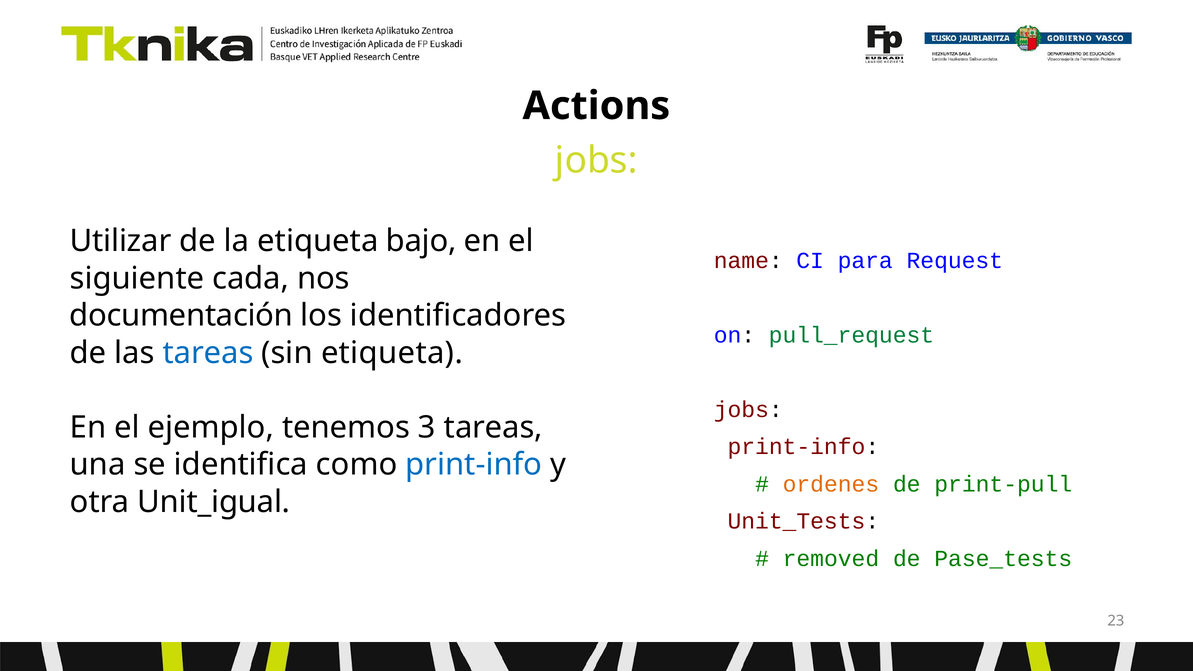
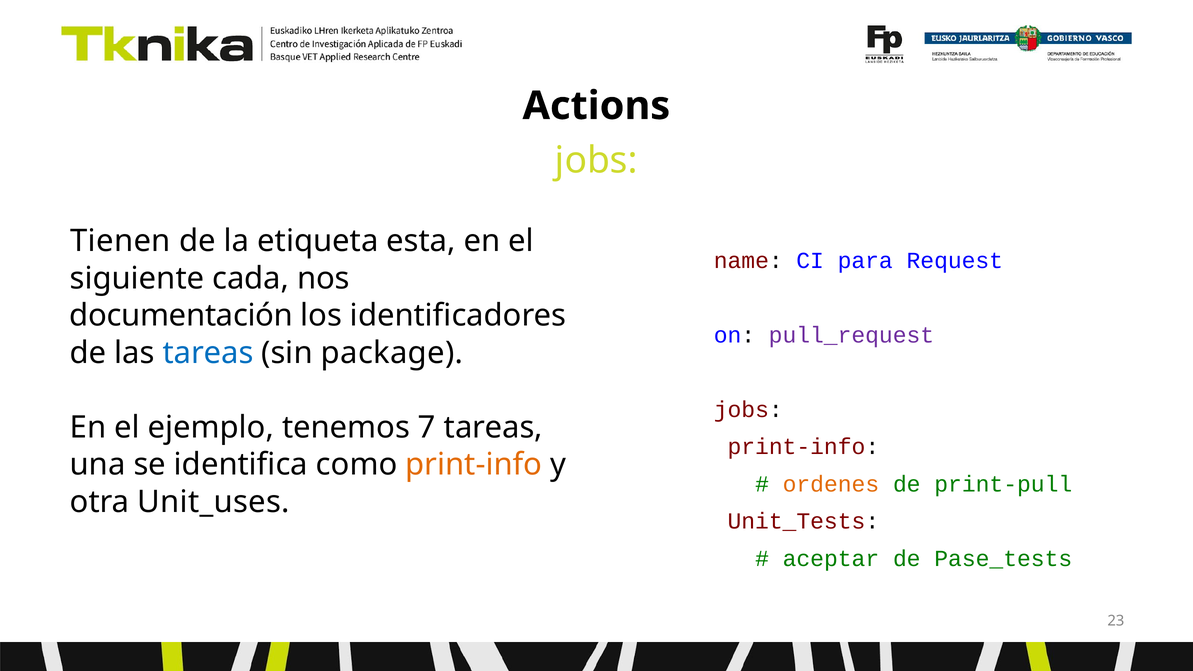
Utilizar: Utilizar -> Tienen
bajo: bajo -> esta
pull_request colour: green -> purple
sin etiqueta: etiqueta -> package
3: 3 -> 7
print-info at (474, 465) colour: blue -> orange
Unit_igual: Unit_igual -> Unit_uses
removed: removed -> aceptar
